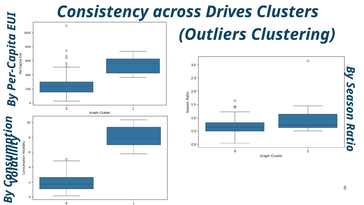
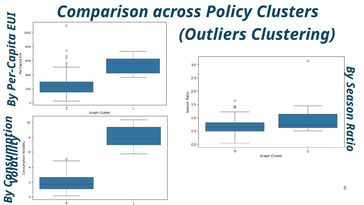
Consistency: Consistency -> Comparison
Drives: Drives -> Policy
